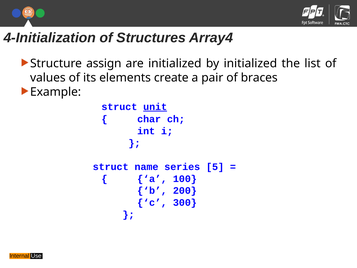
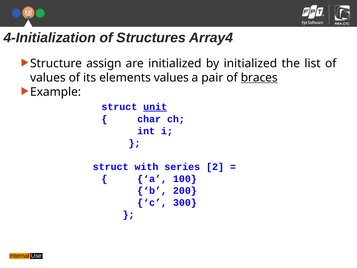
elements create: create -> values
braces underline: none -> present
name: name -> with
5: 5 -> 2
